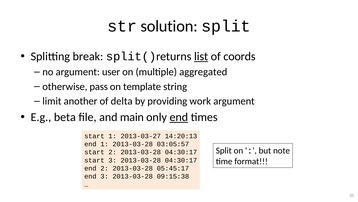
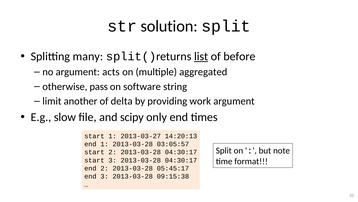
break: break -> many
coords: coords -> before
user: user -> acts
template: template -> software
beta: beta -> slow
main: main -> scipy
end at (179, 117) underline: present -> none
